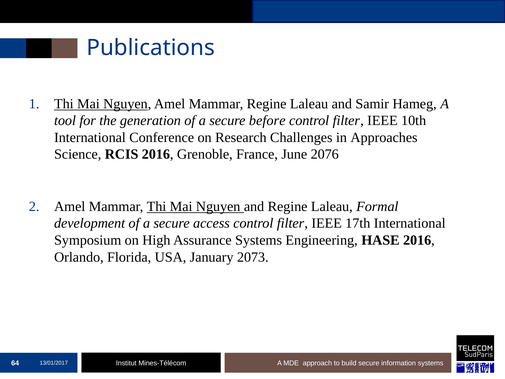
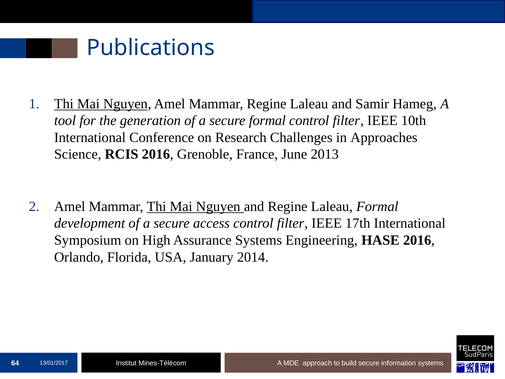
secure before: before -> formal
2076: 2076 -> 2013
2073: 2073 -> 2014
